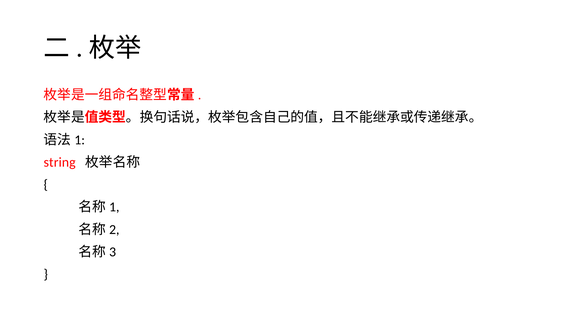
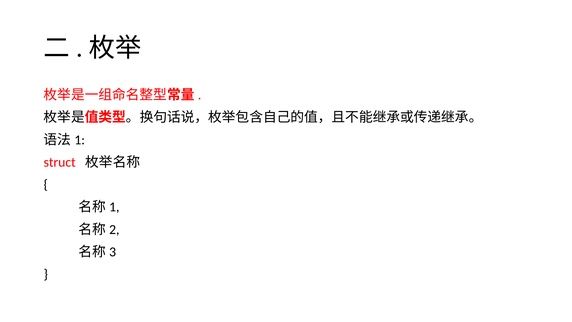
string: string -> struct
